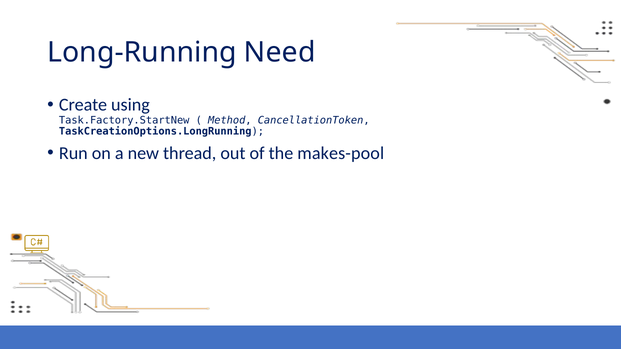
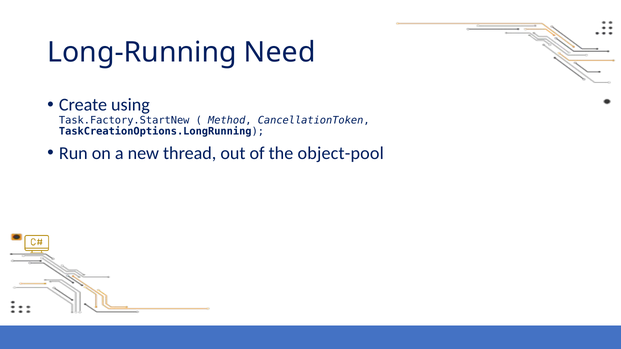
makes-pool: makes-pool -> object-pool
